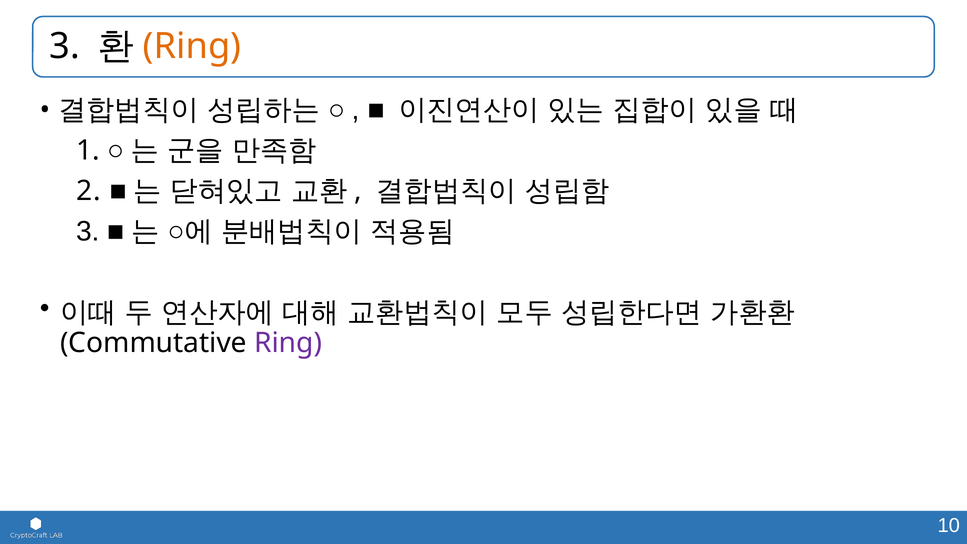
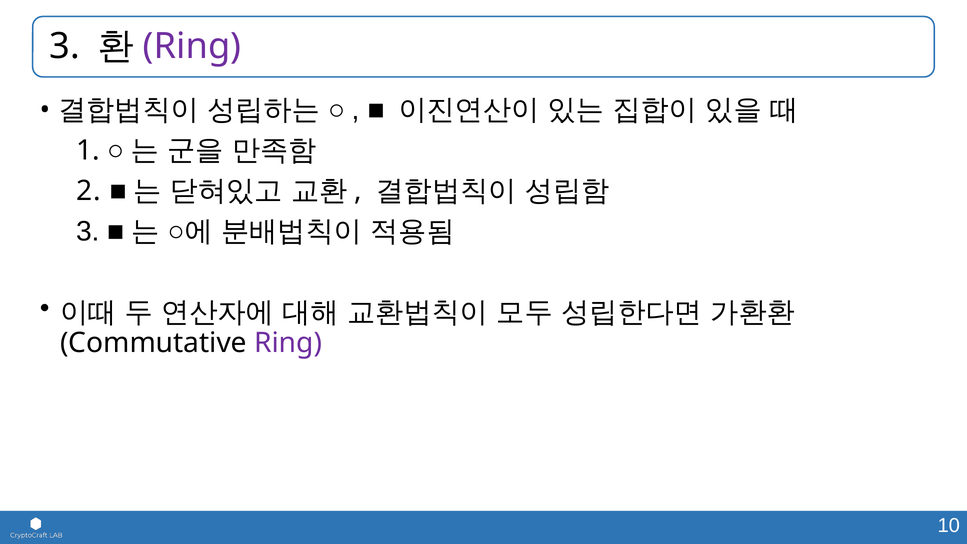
Ring at (192, 46) colour: orange -> purple
